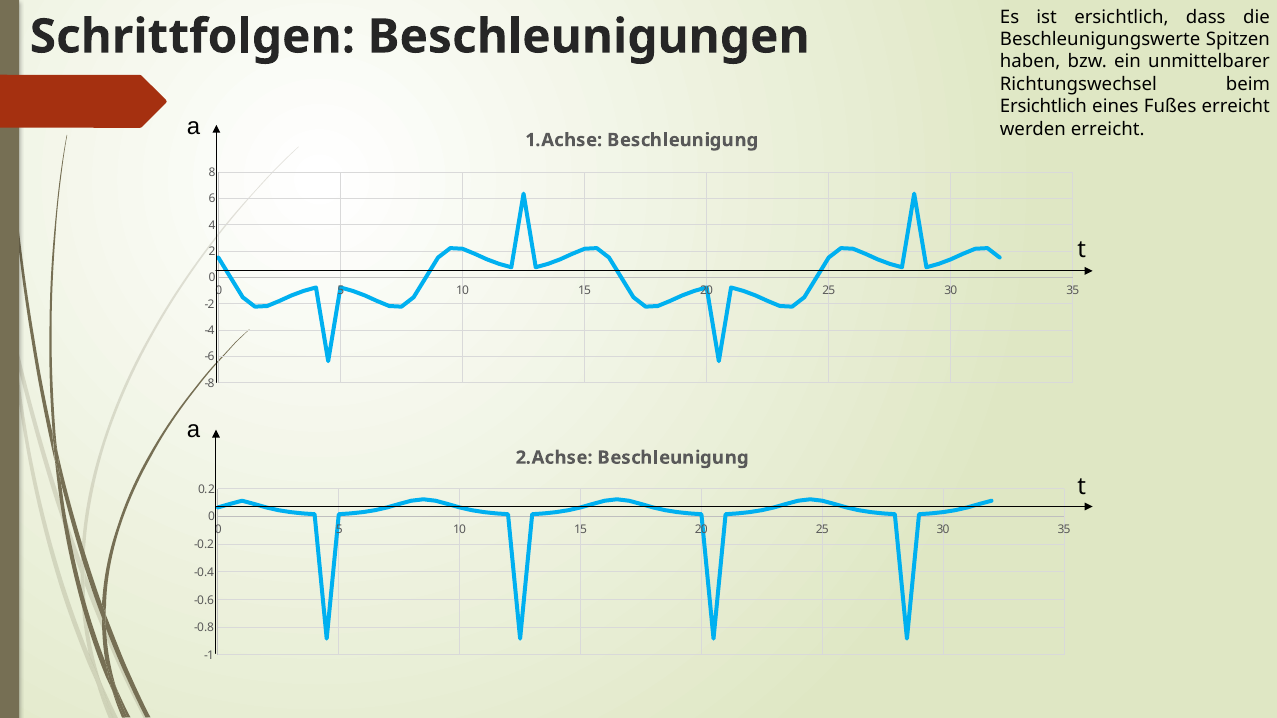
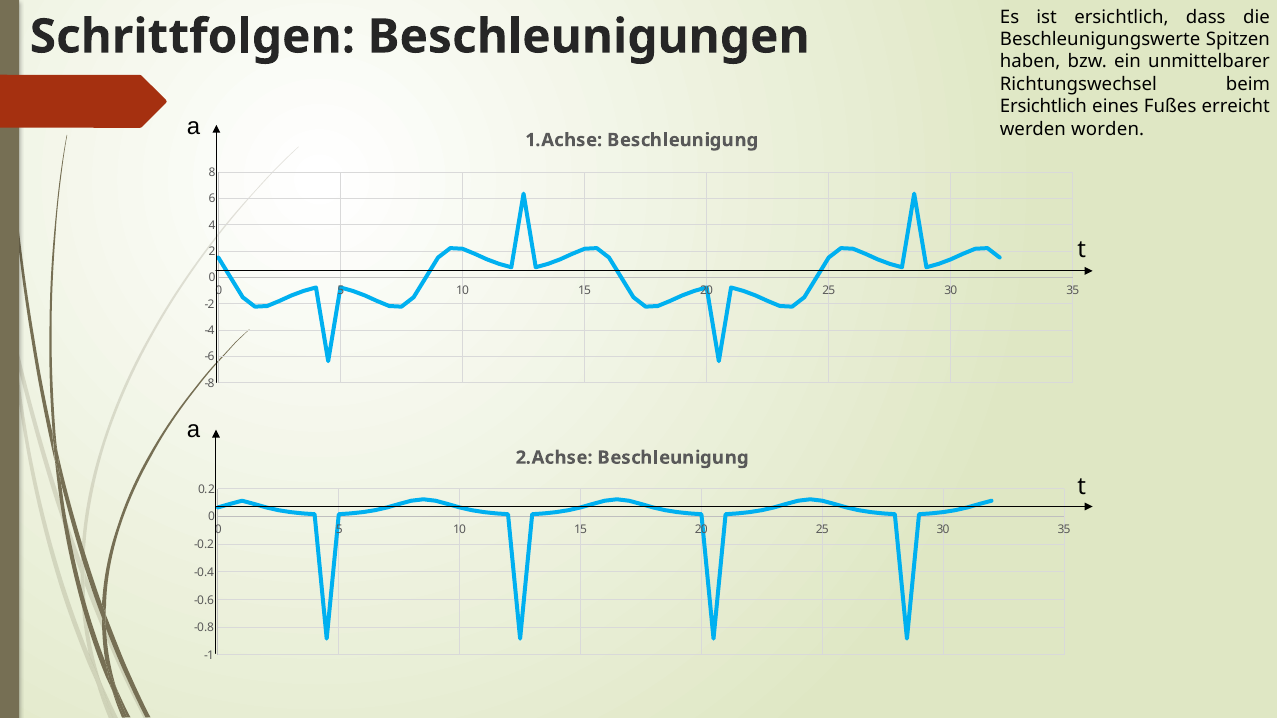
werden erreicht: erreicht -> worden
